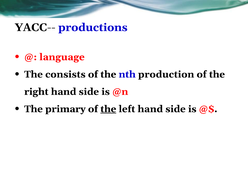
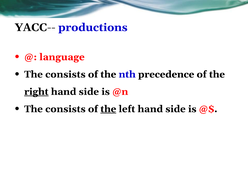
production: production -> precedence
right underline: none -> present
primary at (65, 109): primary -> consists
